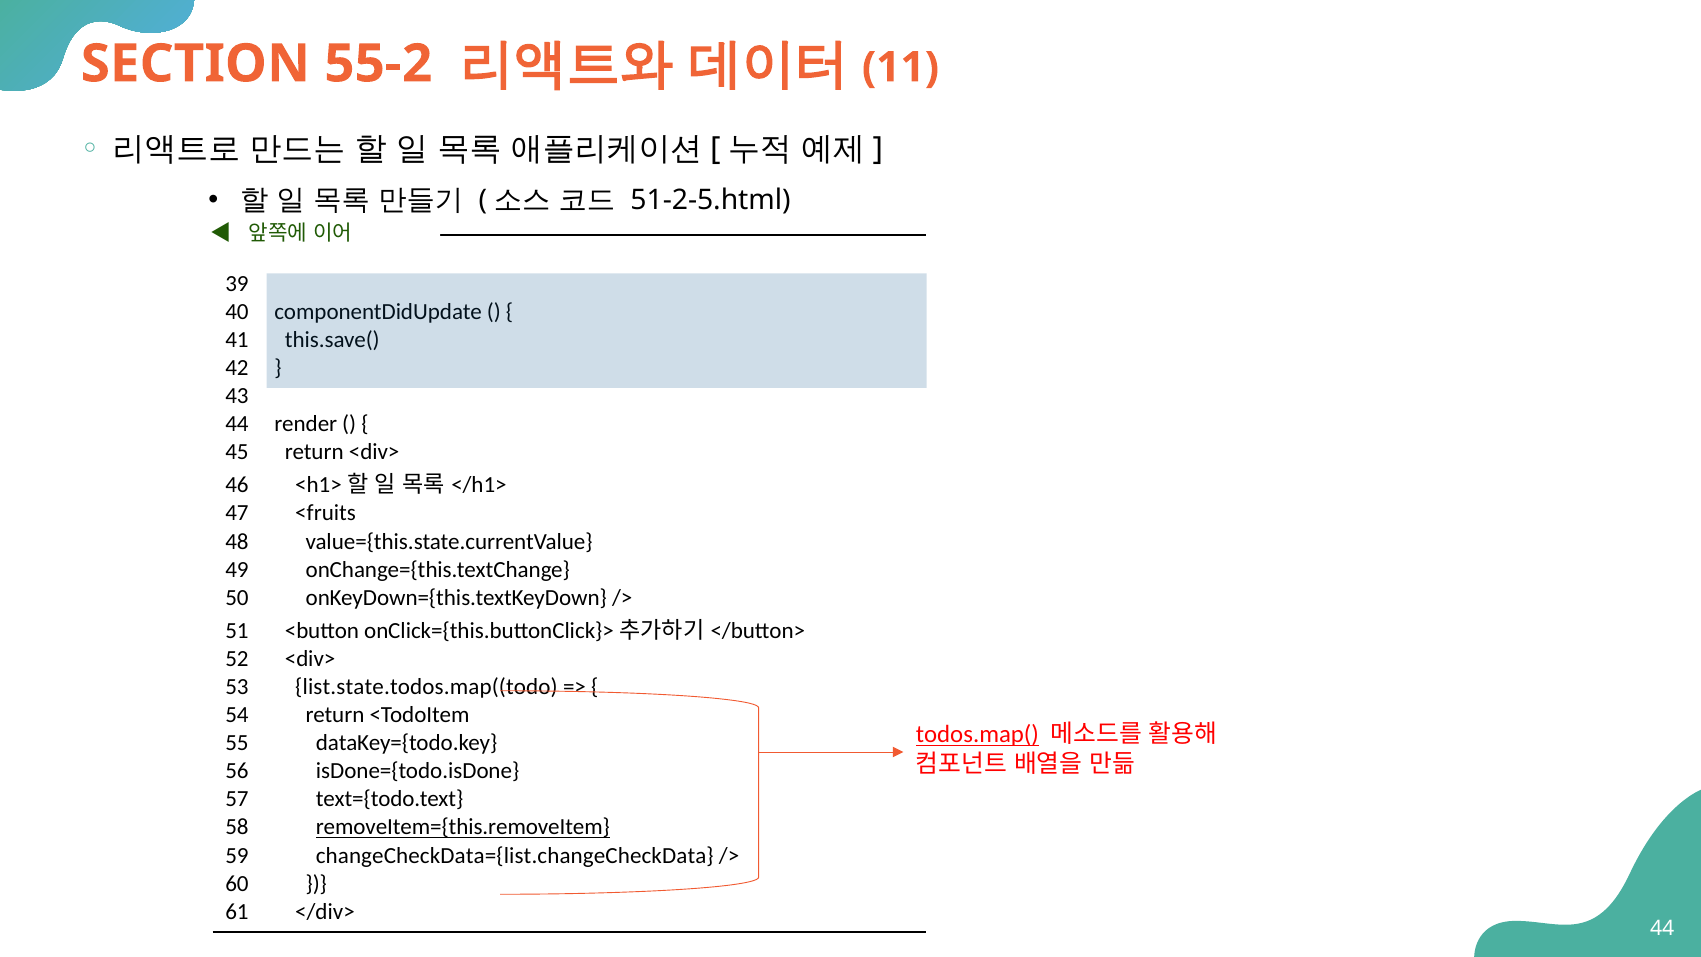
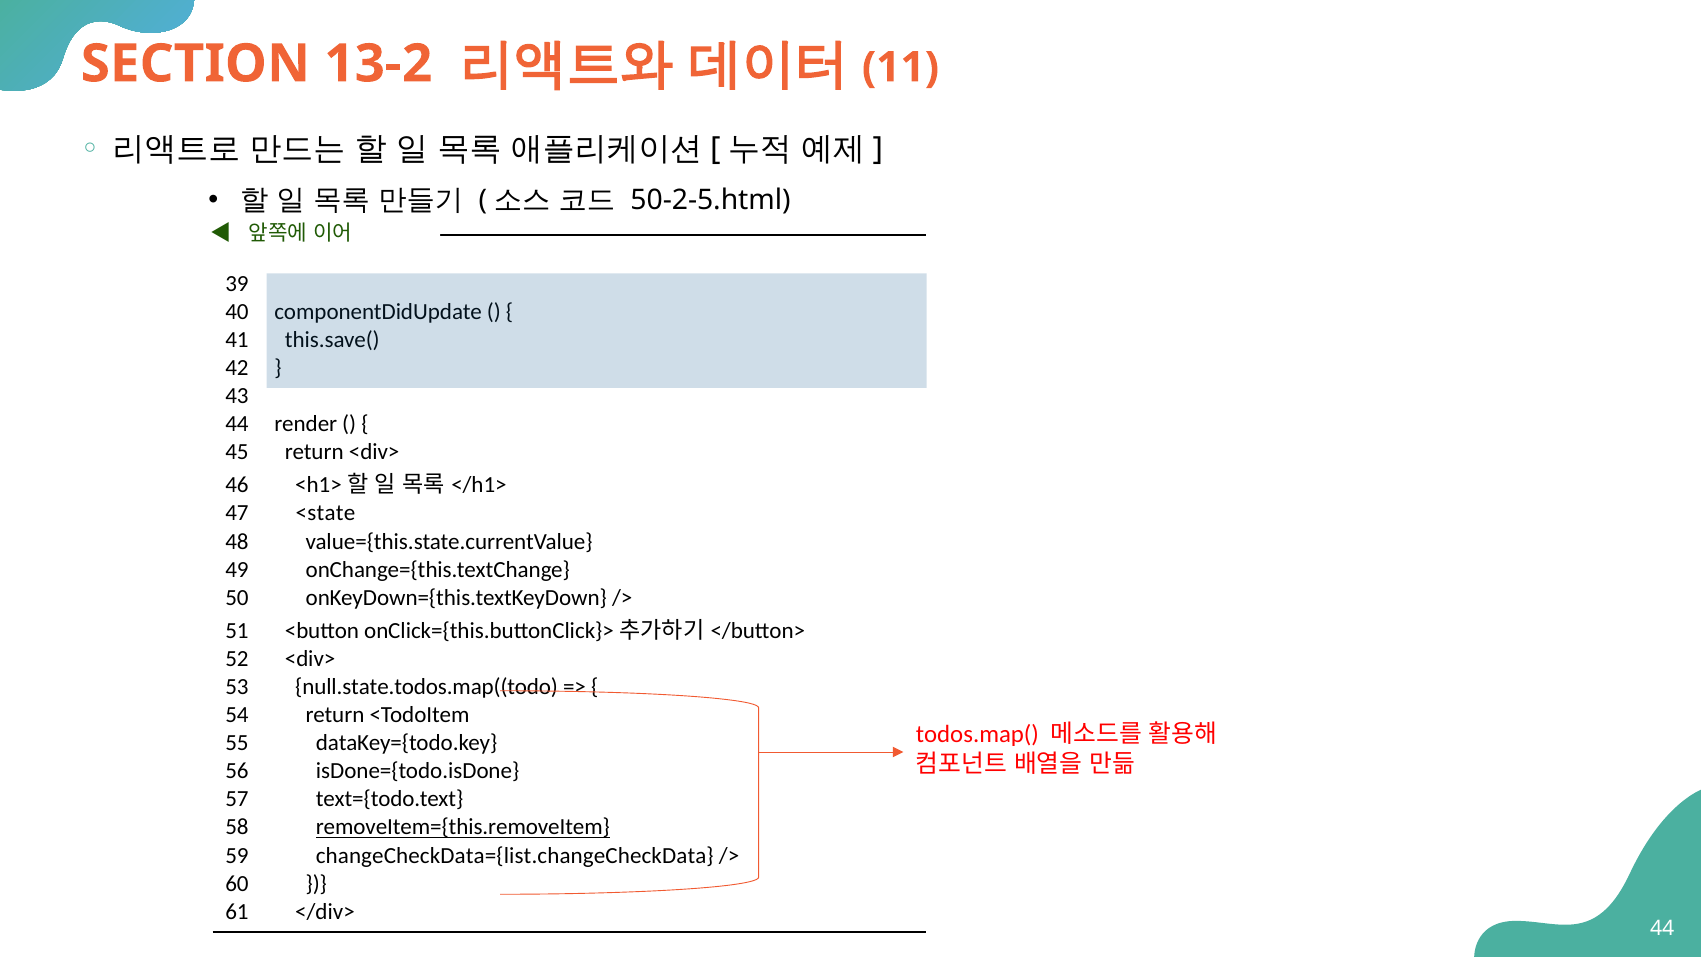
55-2: 55-2 -> 13-2
51-2-5.html: 51-2-5.html -> 50-2-5.html
<fruits: <fruits -> <state
list.state.todos.map((todo: list.state.todos.map((todo -> null.state.todos.map((todo
todos.map( underline: present -> none
